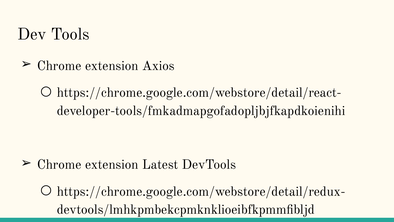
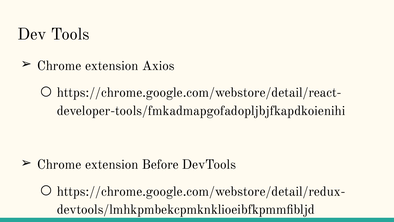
Latest: Latest -> Before
